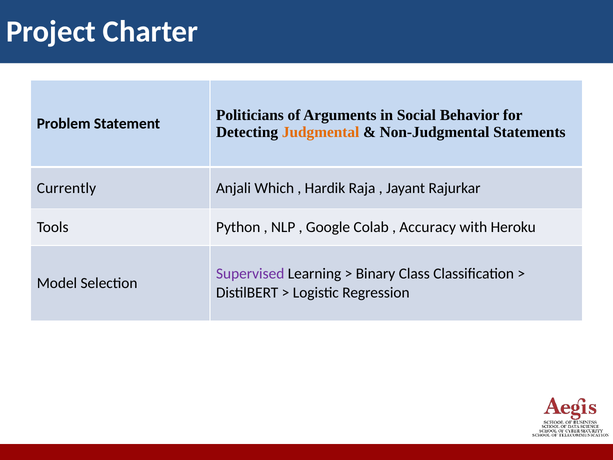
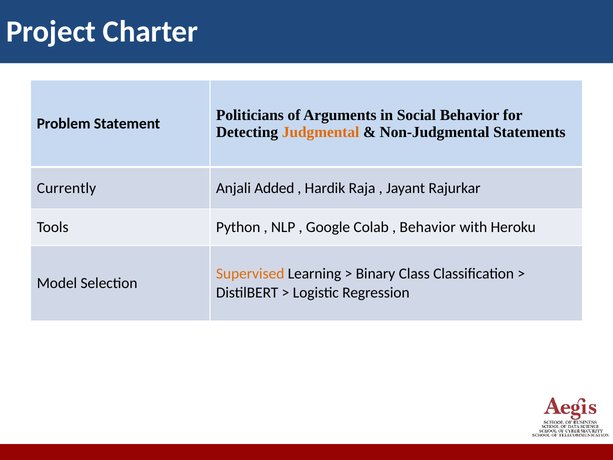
Which: Which -> Added
Accuracy at (428, 227): Accuracy -> Behavior
Supervised colour: purple -> orange
